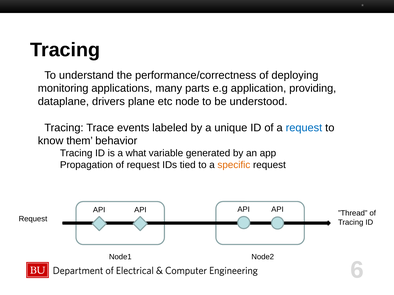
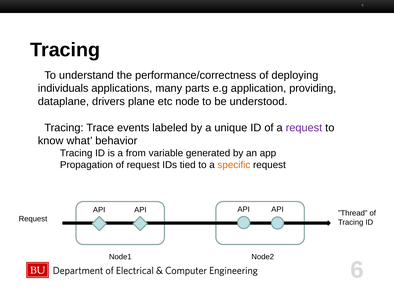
monitoring: monitoring -> individuals
request at (304, 128) colour: blue -> purple
them: them -> what
what: what -> from
